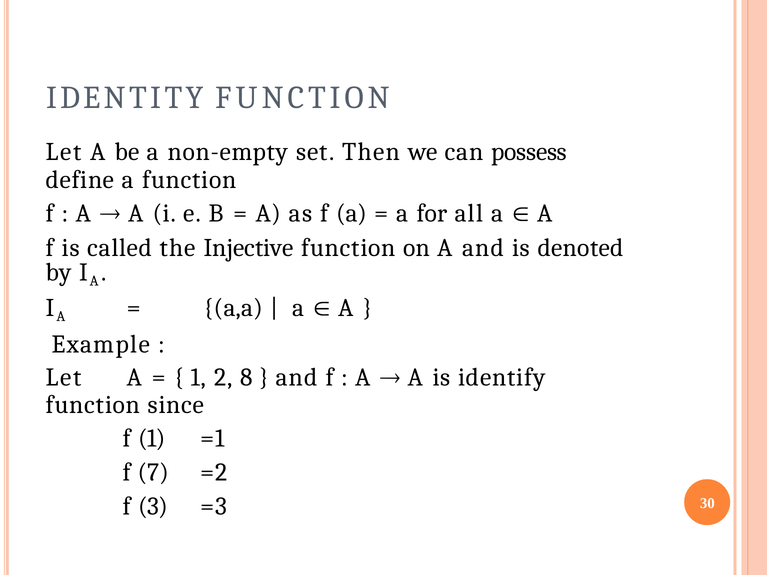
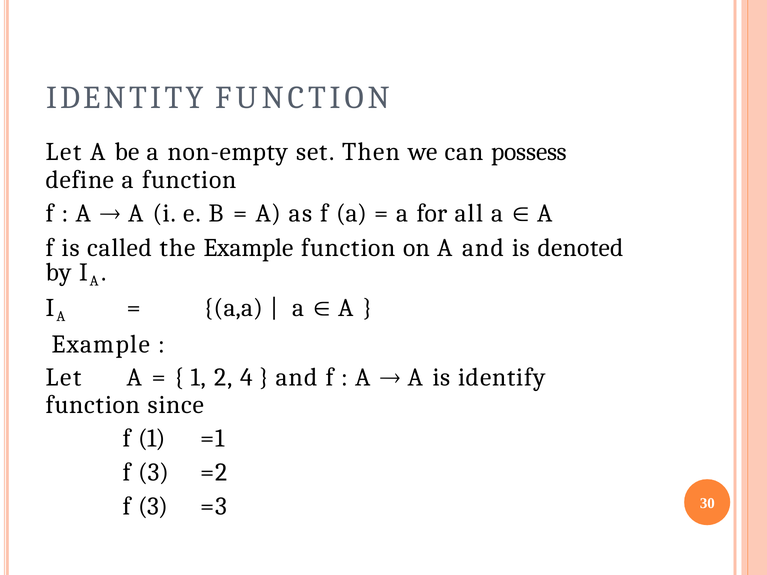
the Injective: Injective -> Example
8: 8 -> 4
7 at (153, 473): 7 -> 3
